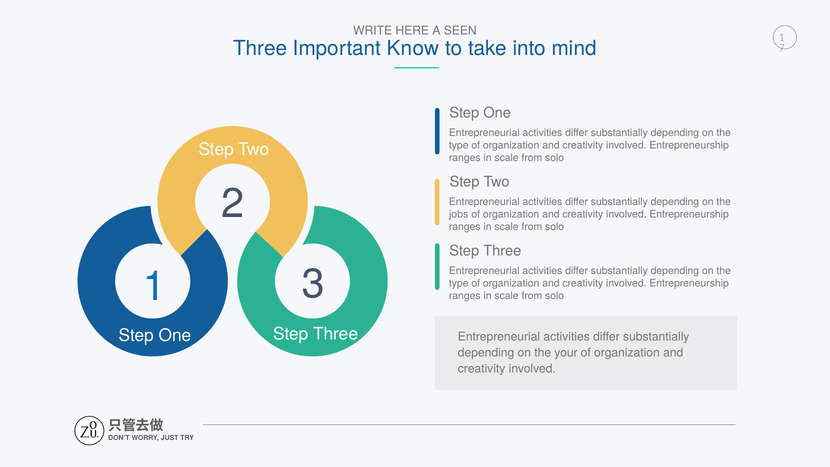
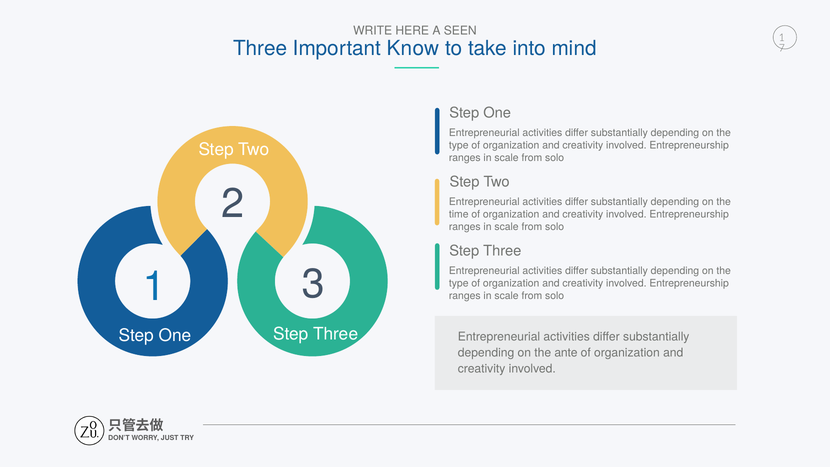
jobs: jobs -> time
your: your -> ante
